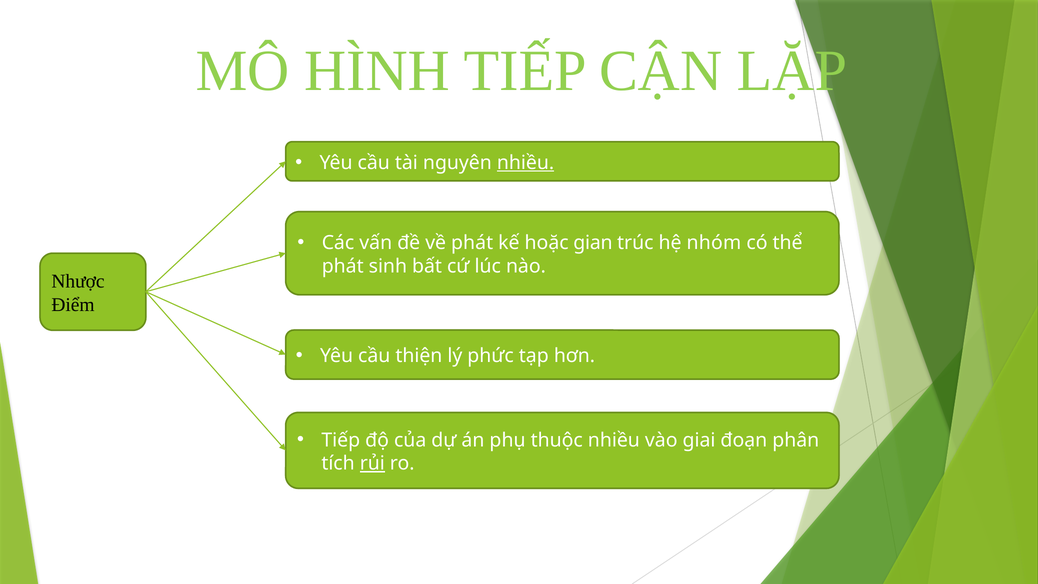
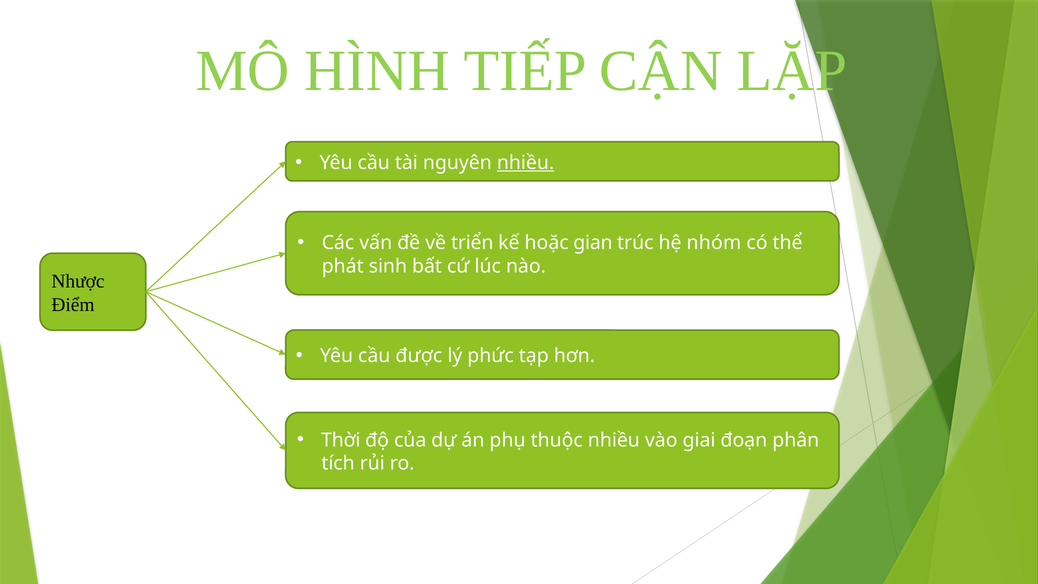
về phát: phát -> triển
thiện: thiện -> được
Tiếp at (341, 440): Tiếp -> Thời
rủi underline: present -> none
